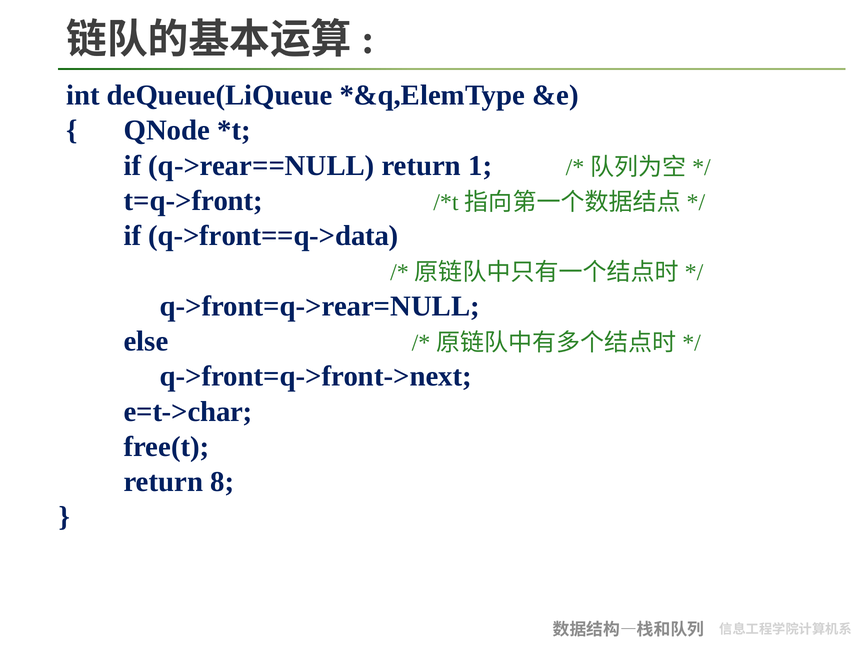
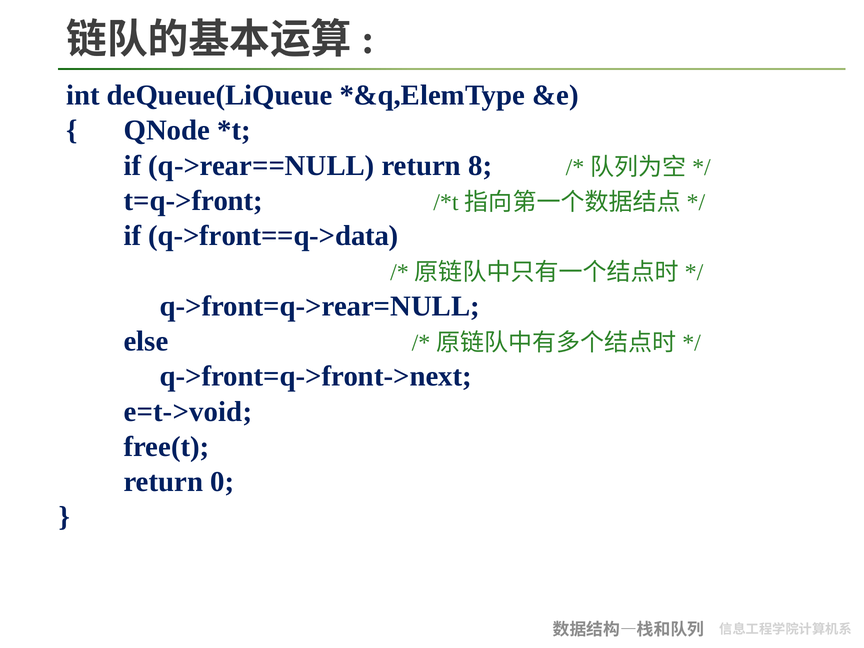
1: 1 -> 8
e=t->char: e=t->char -> e=t->void
8: 8 -> 0
